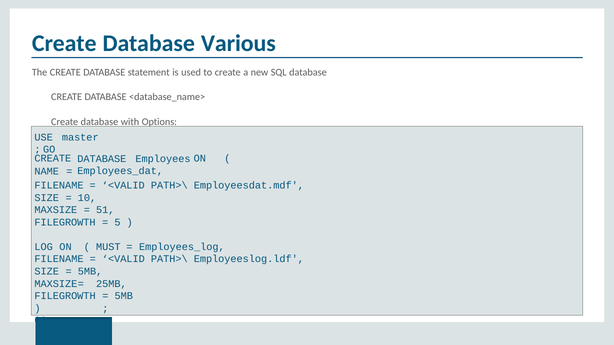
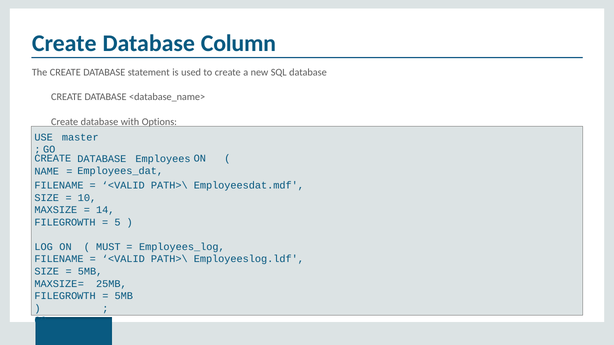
Various: Various -> Column
51: 51 -> 14
